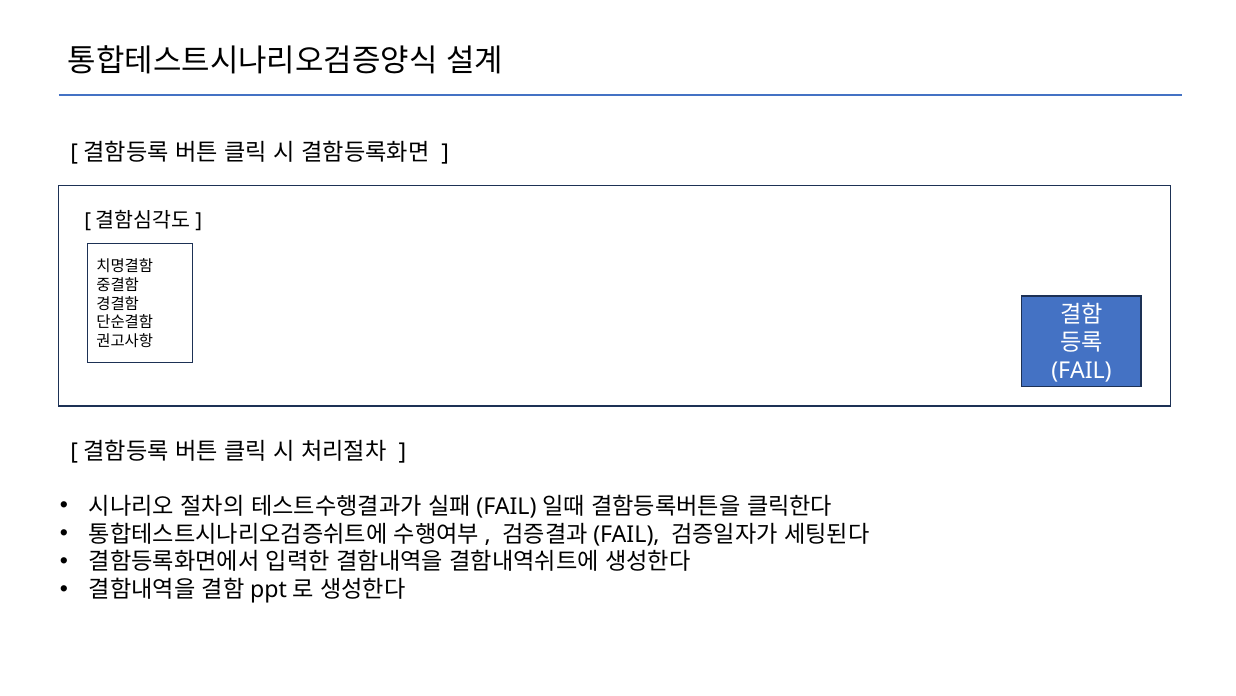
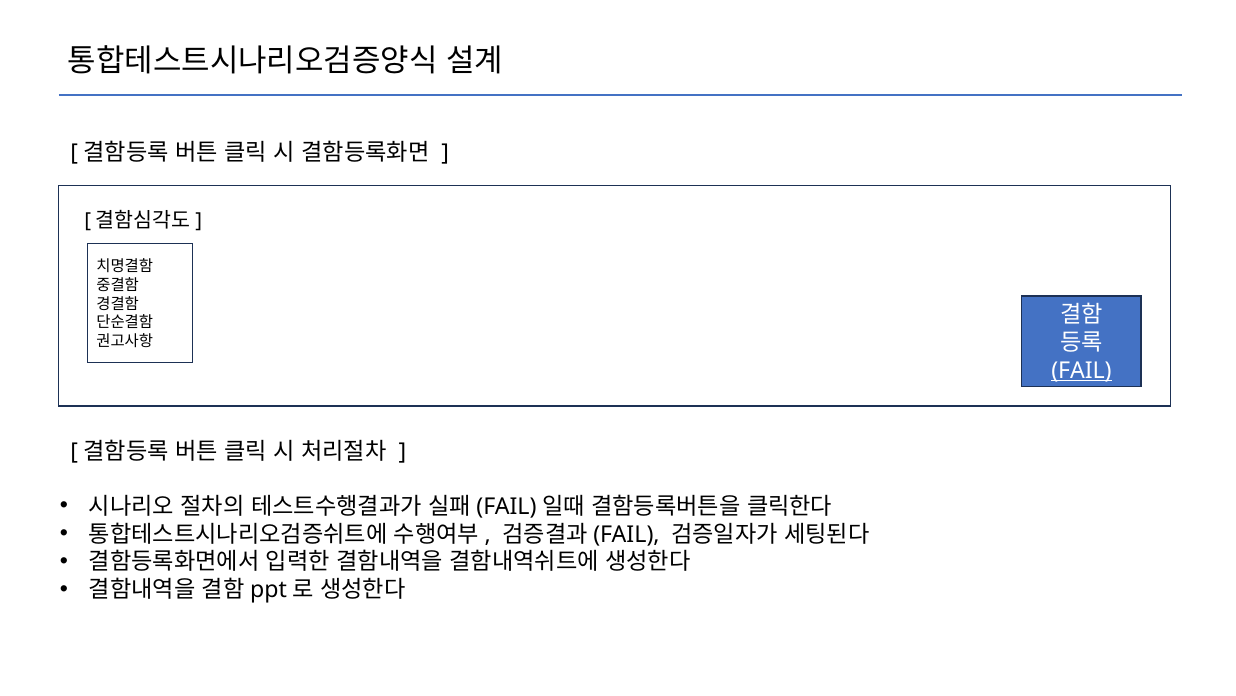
FAIL underline: none -> present
